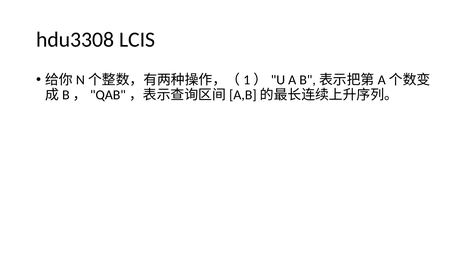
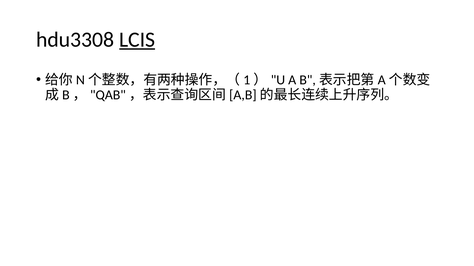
LCIS underline: none -> present
